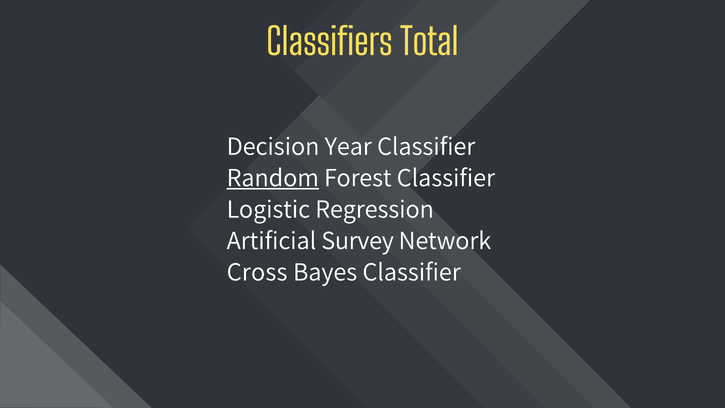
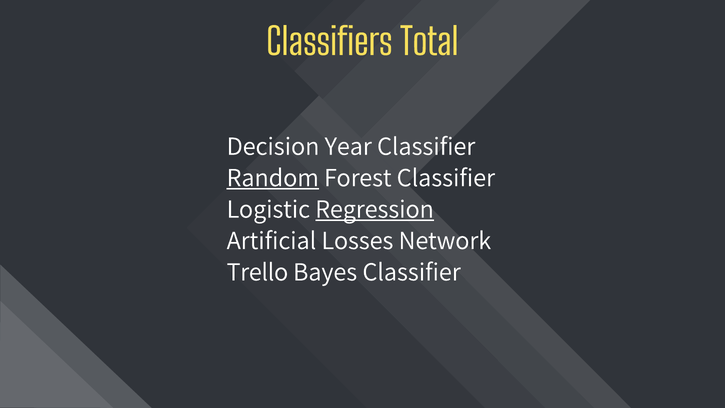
Regression underline: none -> present
Survey: Survey -> Losses
Cross: Cross -> Trello
